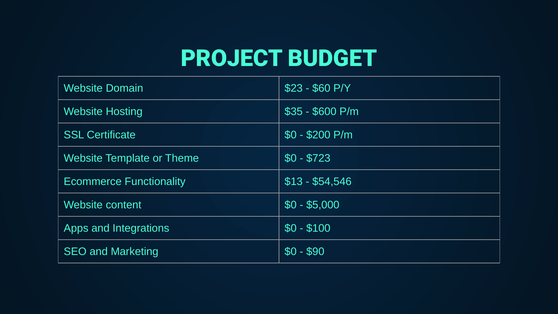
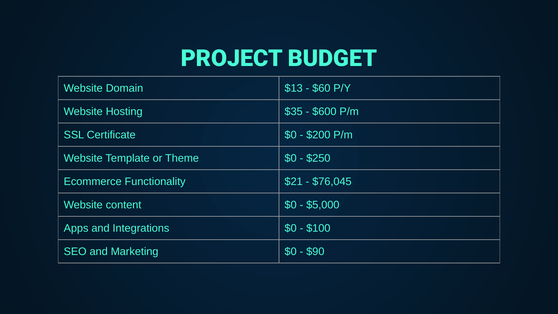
$23: $23 -> $13
$723: $723 -> $250
$13: $13 -> $21
$54,546: $54,546 -> $76,045
